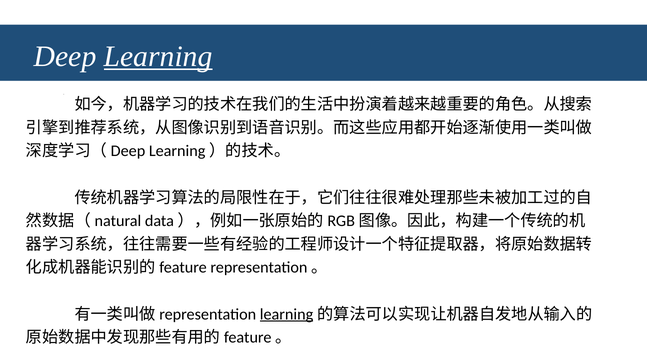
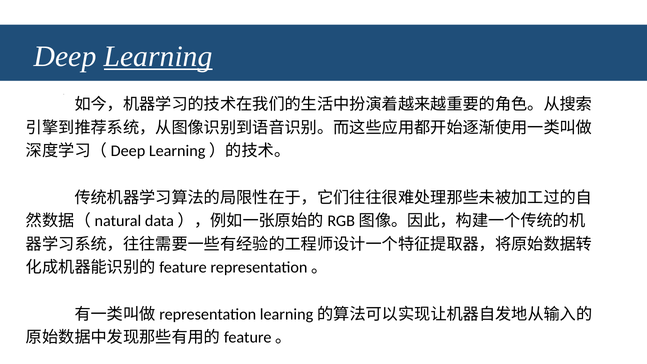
learning at (287, 314) underline: present -> none
